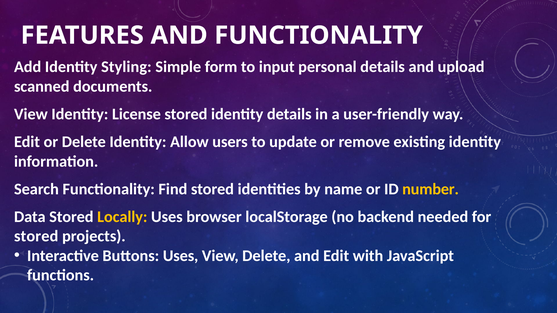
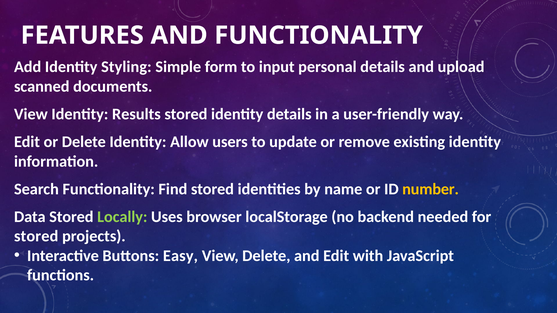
License: License -> Results
Locally colour: yellow -> light green
Buttons Uses: Uses -> Easy
